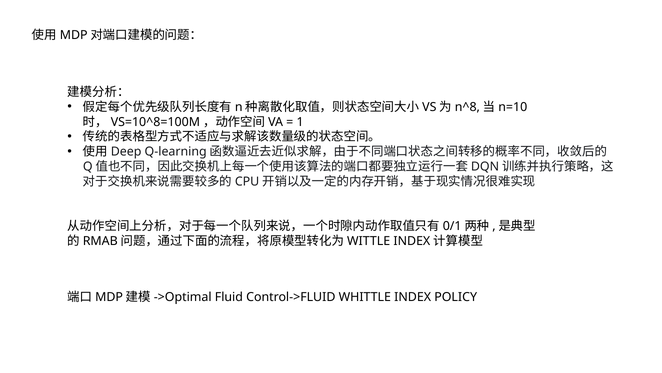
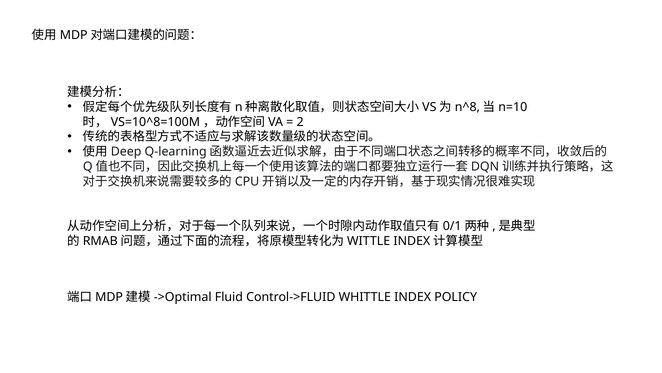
1: 1 -> 2
